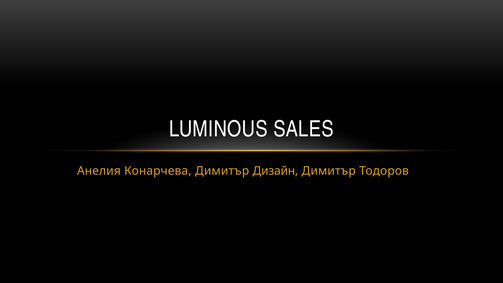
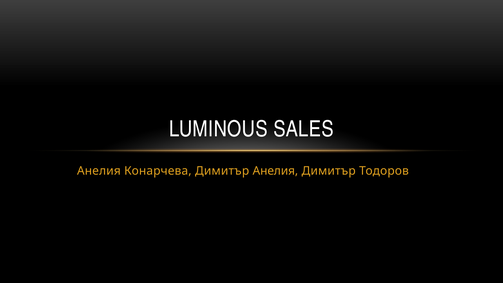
Димитър Дизайн: Дизайн -> Анелия
